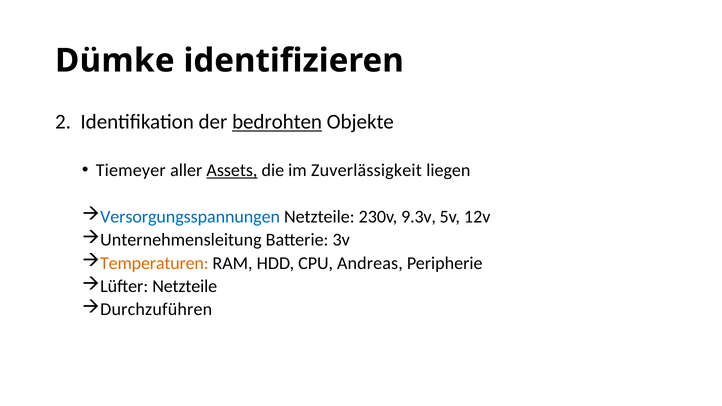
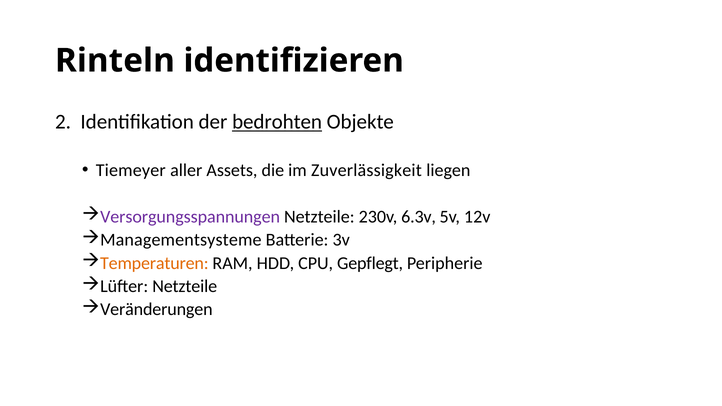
Dümke: Dümke -> Rinteln
Assets underline: present -> none
Versorgungsspannungen colour: blue -> purple
9.3v: 9.3v -> 6.3v
Unternehmensleitung: Unternehmensleitung -> Managementsysteme
Andreas: Andreas -> Gepflegt
Durchzuführen: Durchzuführen -> Veränderungen
